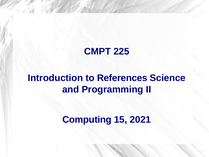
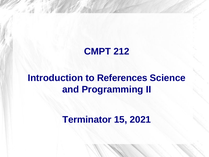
225: 225 -> 212
Computing: Computing -> Terminator
